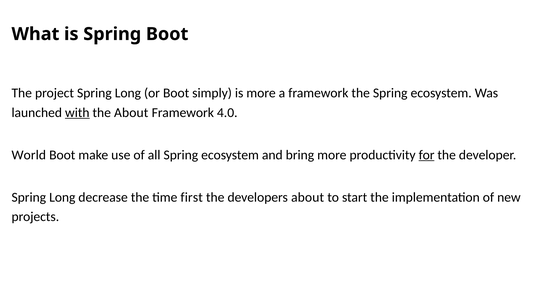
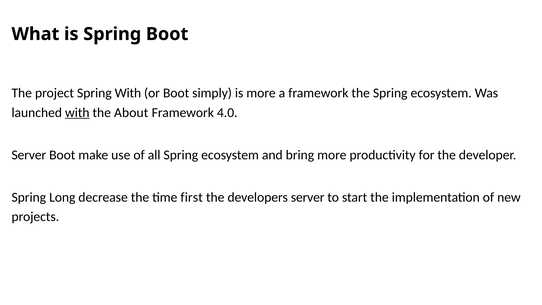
project Spring Long: Long -> With
World at (29, 155): World -> Server
for underline: present -> none
developers about: about -> server
